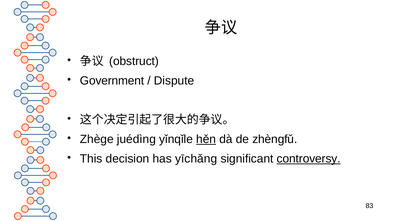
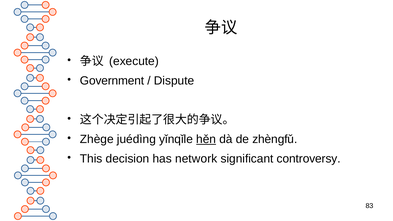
obstruct: obstruct -> execute
yīchǎng: yīchǎng -> network
controversy underline: present -> none
